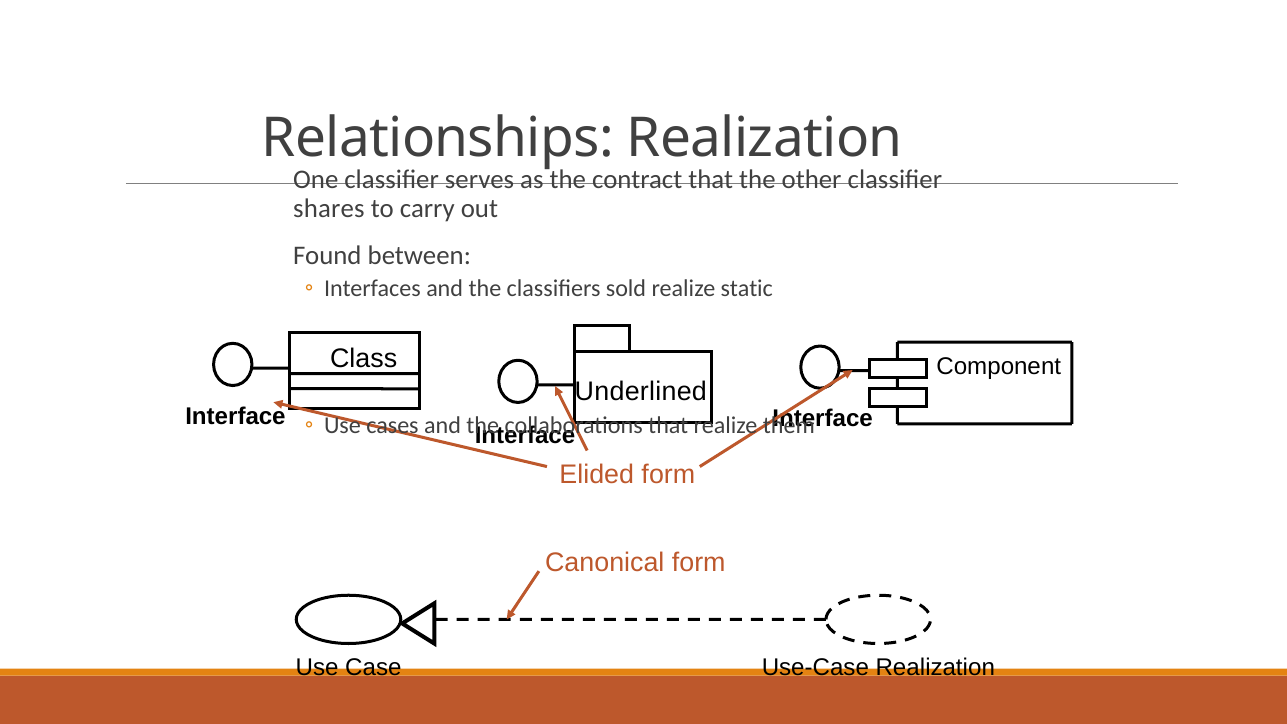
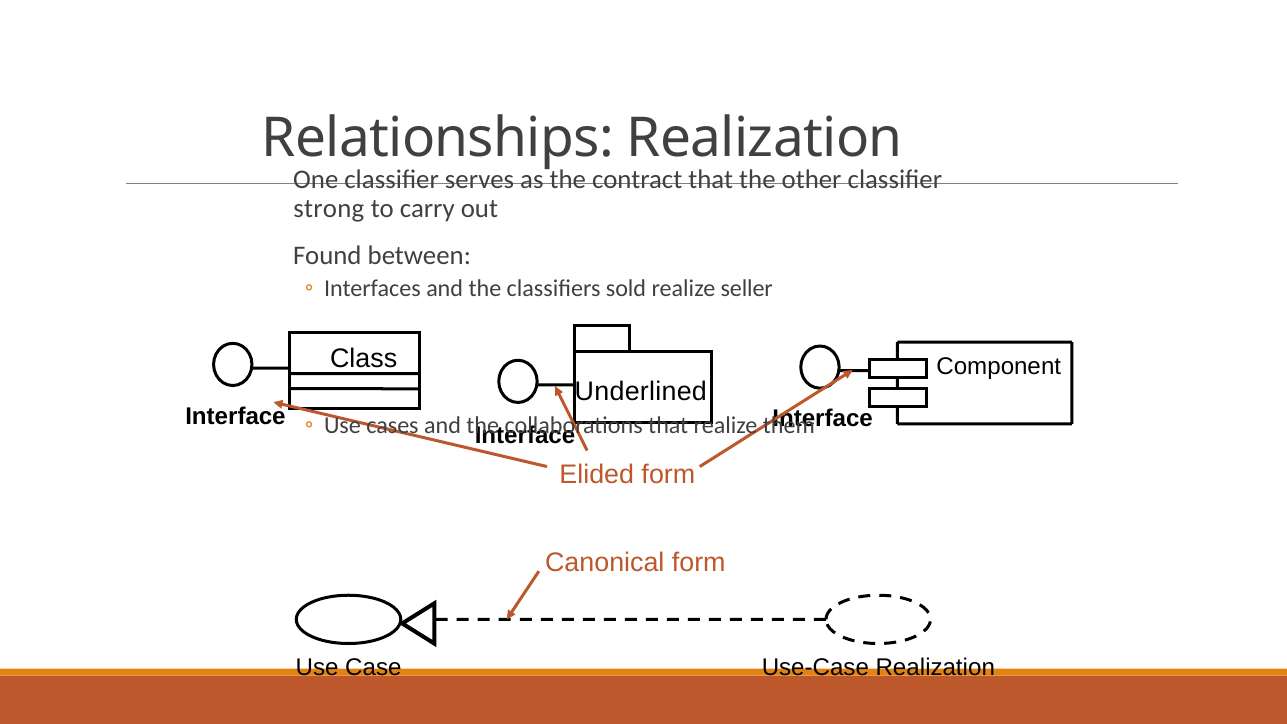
shares: shares -> strong
static: static -> seller
